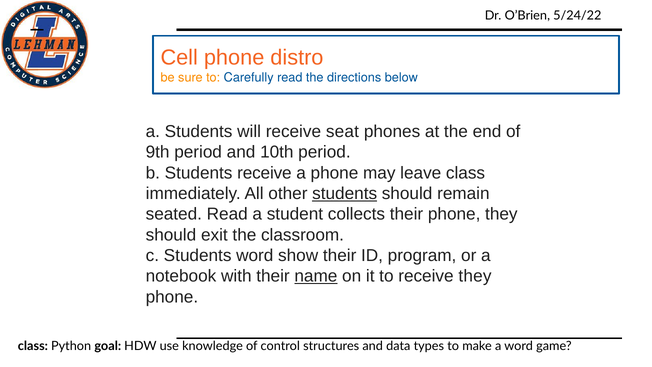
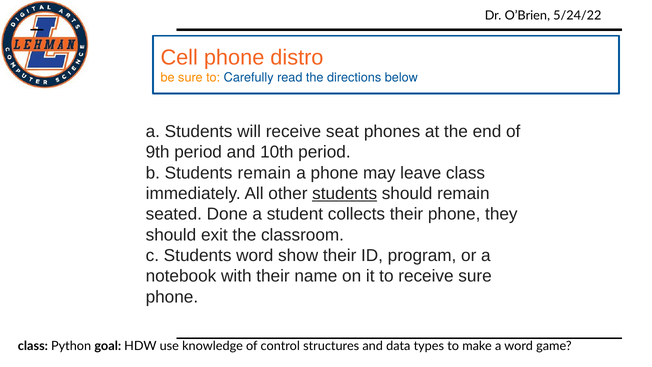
Students receive: receive -> remain
seated Read: Read -> Done
name underline: present -> none
receive they: they -> sure
